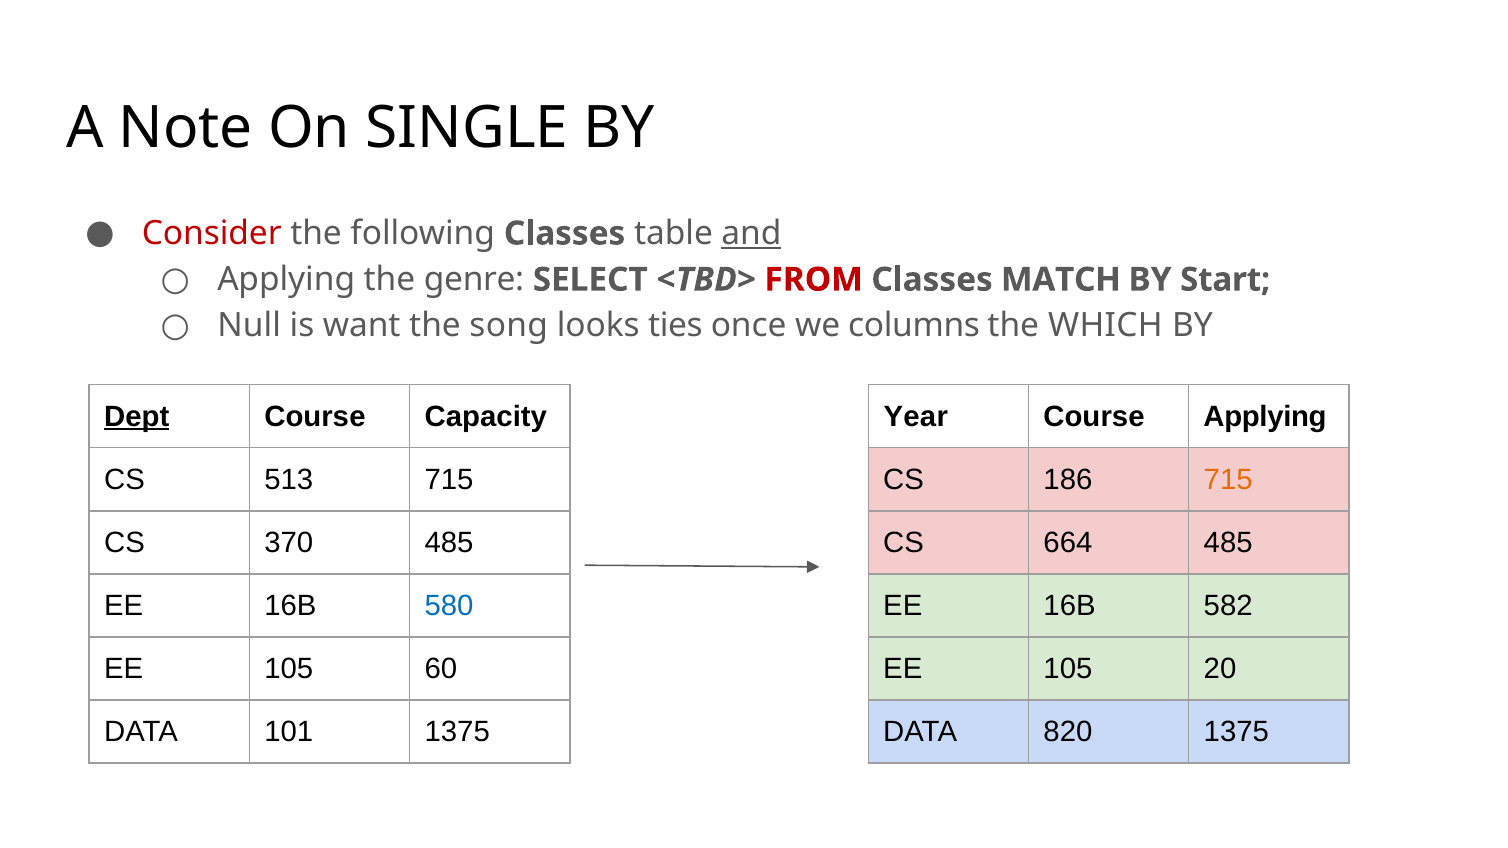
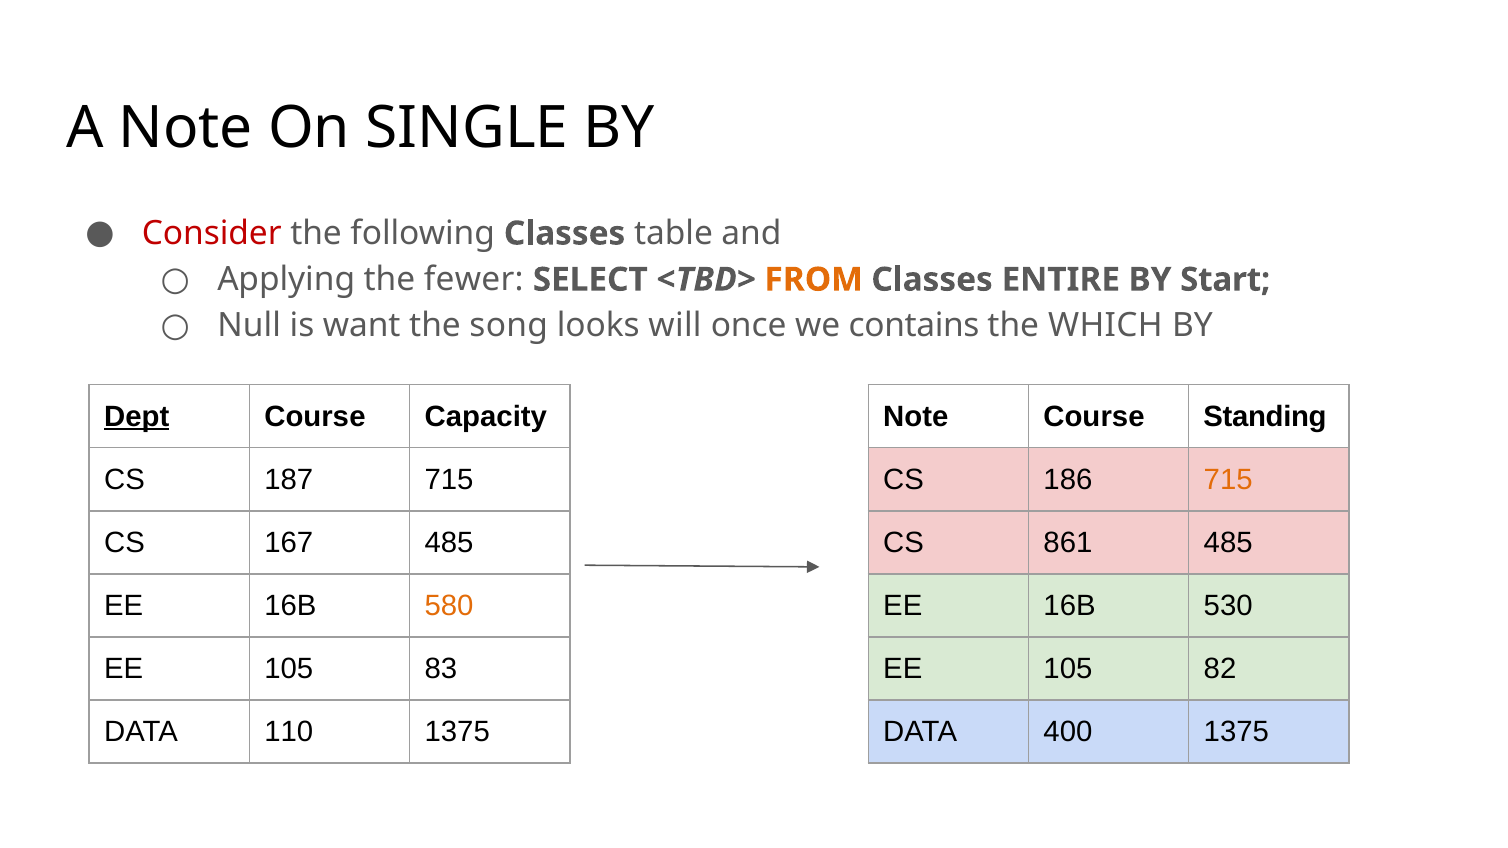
and underline: present -> none
genre: genre -> fewer
FROM colour: red -> orange
MATCH: MATCH -> ENTIRE
ties: ties -> will
columns: columns -> contains
Year at (916, 417): Year -> Note
Course Applying: Applying -> Standing
513: 513 -> 187
370: 370 -> 167
664: 664 -> 861
580 colour: blue -> orange
582: 582 -> 530
60: 60 -> 83
20: 20 -> 82
101: 101 -> 110
820: 820 -> 400
